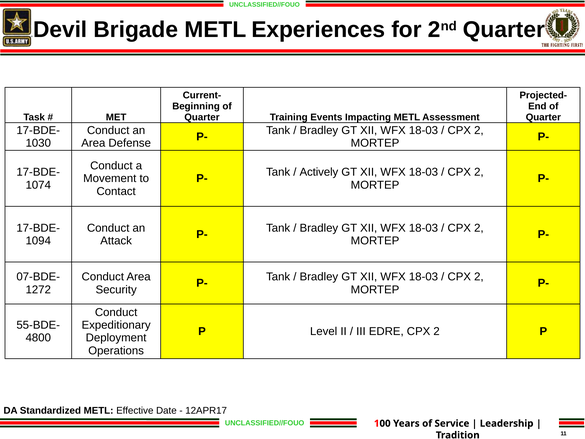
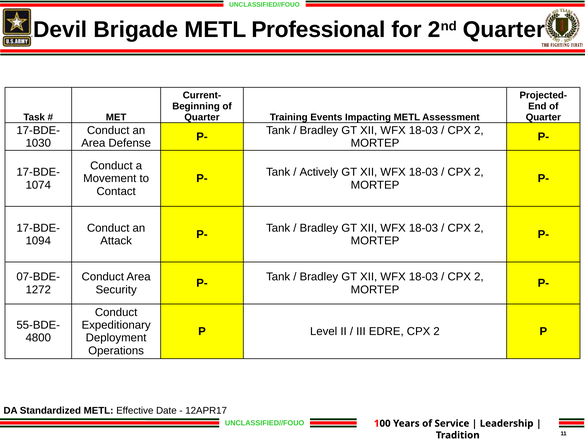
Experiences: Experiences -> Professional
